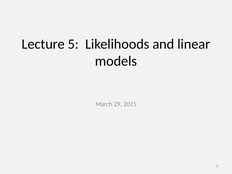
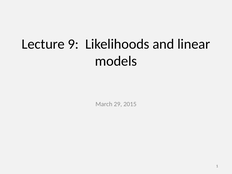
5: 5 -> 9
